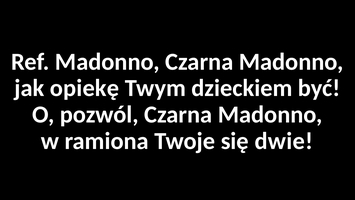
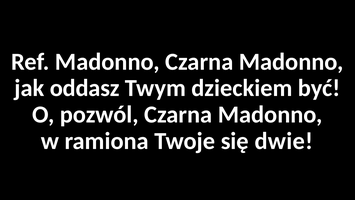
opiekę: opiekę -> oddasz
